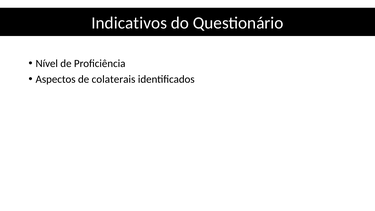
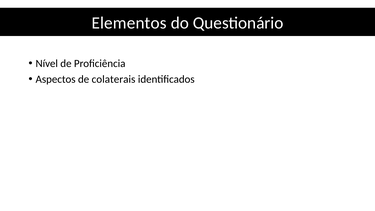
Indicativos: Indicativos -> Elementos
